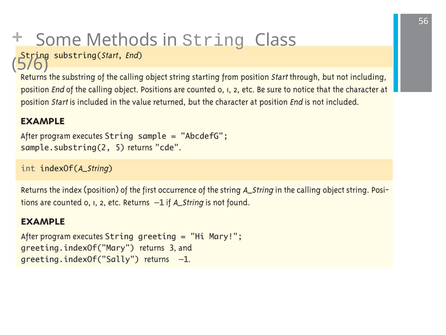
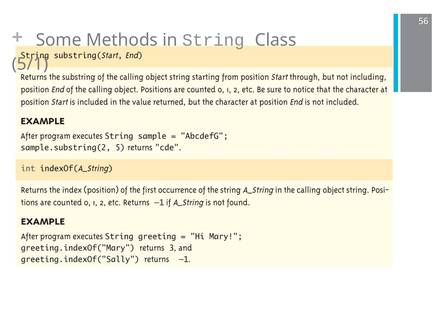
5/6: 5/6 -> 5/1
